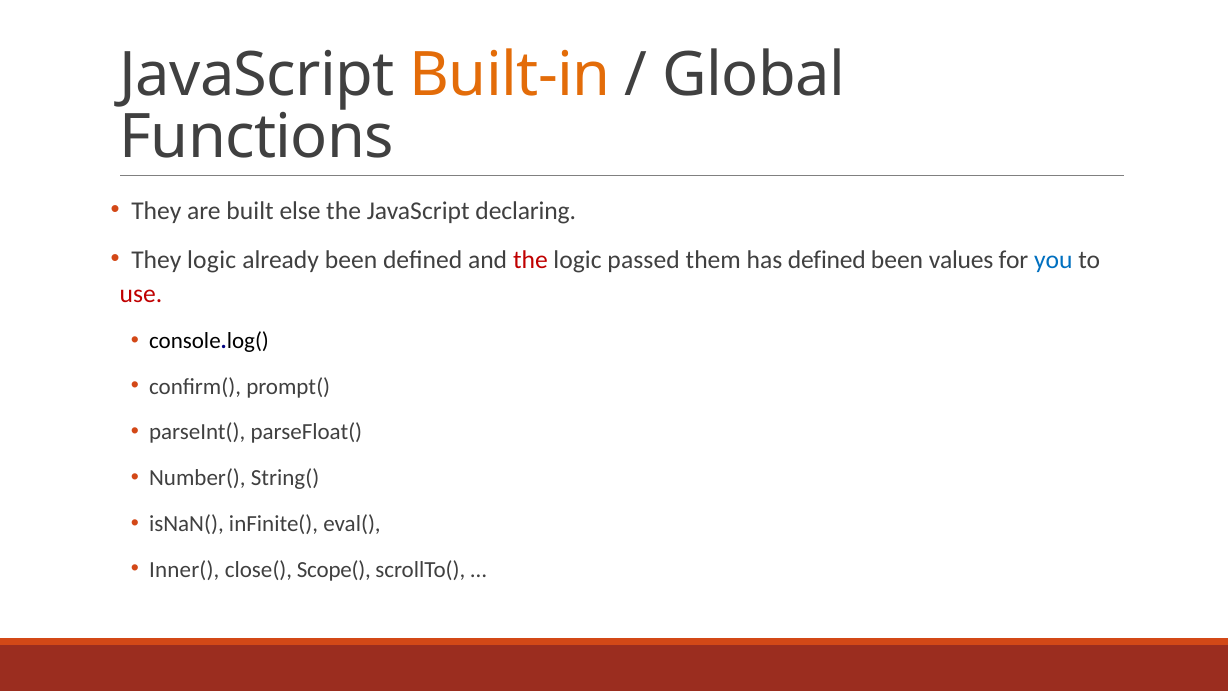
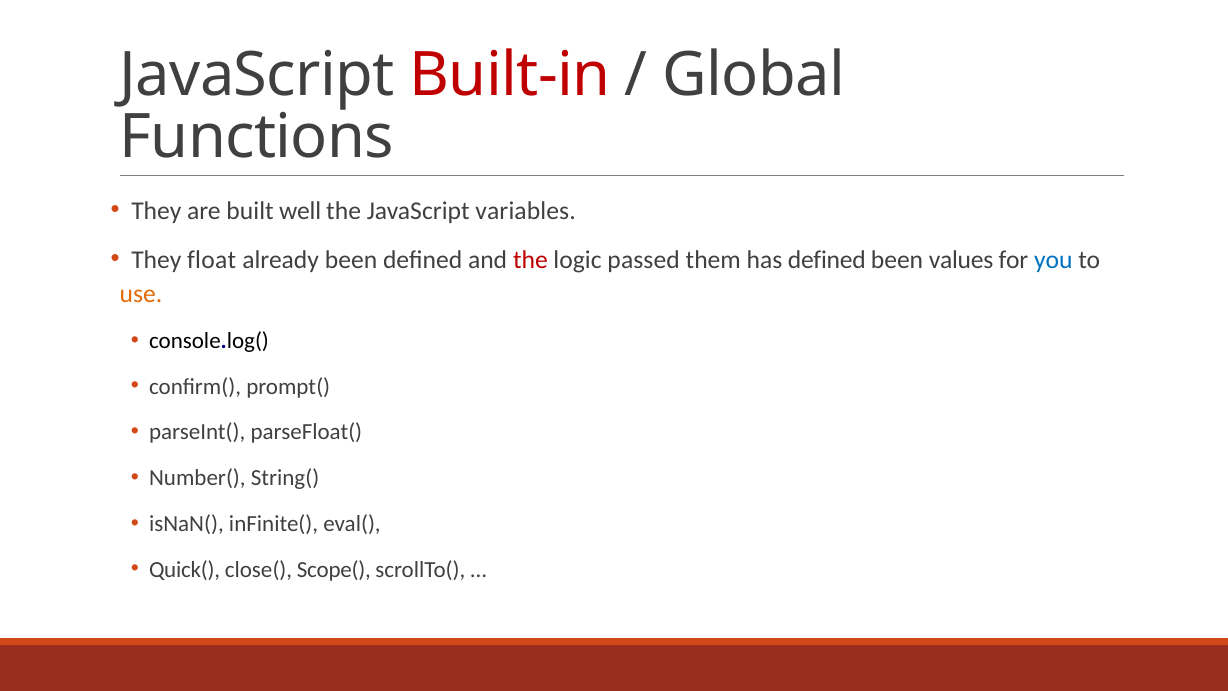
Built-in colour: orange -> red
else: else -> well
declaring: declaring -> variables
They logic: logic -> float
use colour: red -> orange
Inner(: Inner( -> Quick(
